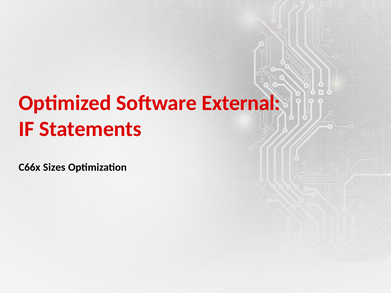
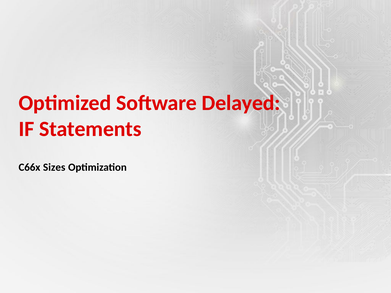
External: External -> Delayed
